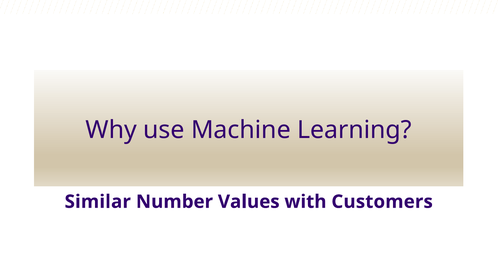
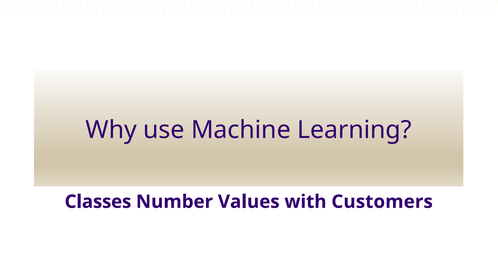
Similar: Similar -> Classes
